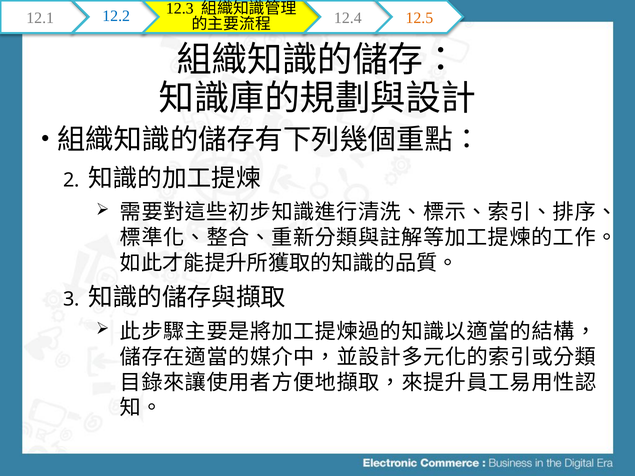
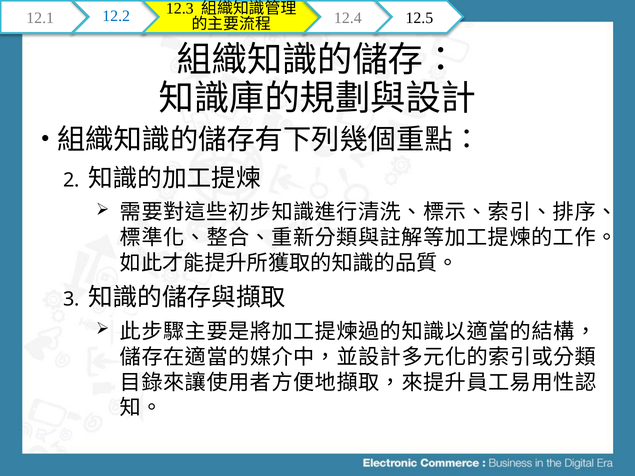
12.5 colour: orange -> black
